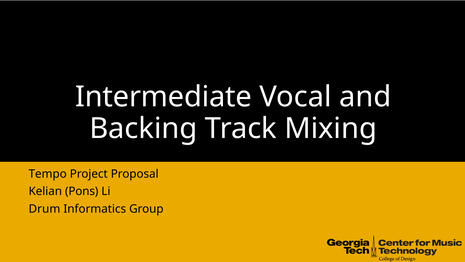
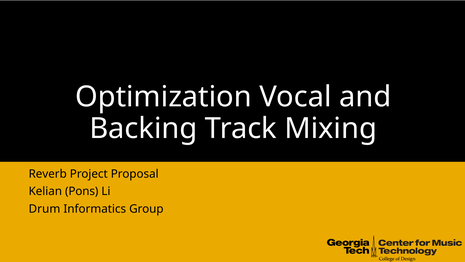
Intermediate: Intermediate -> Optimization
Tempo: Tempo -> Reverb
